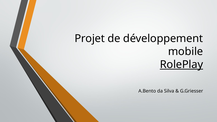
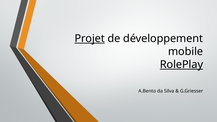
Projet underline: none -> present
